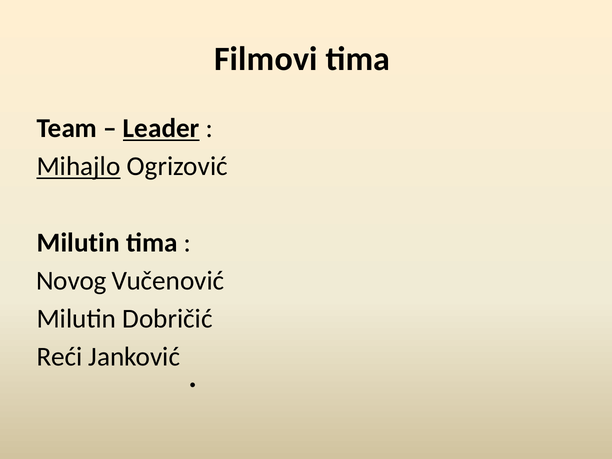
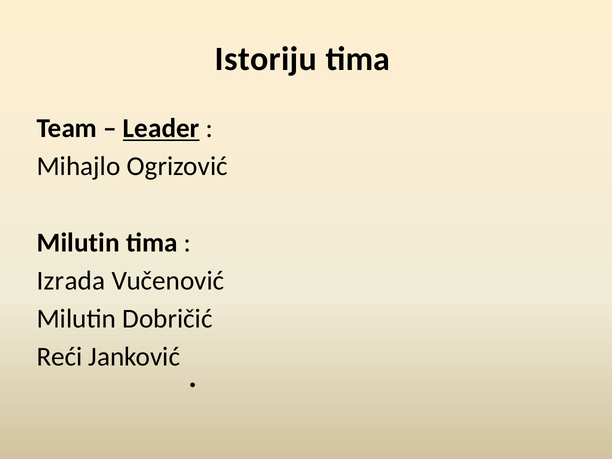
Filmovi: Filmovi -> Istoriju
Mihajlo underline: present -> none
Novog: Novog -> Izrada
